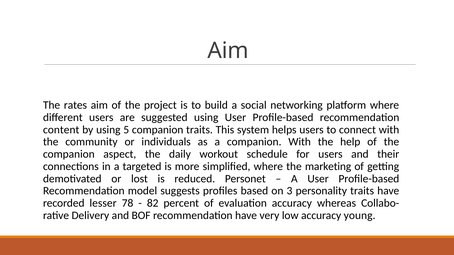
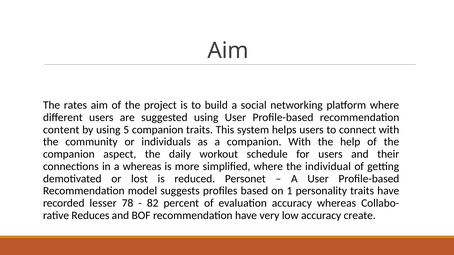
a targeted: targeted -> whereas
marketing: marketing -> individual
3: 3 -> 1
Delivery: Delivery -> Reduces
young: young -> create
